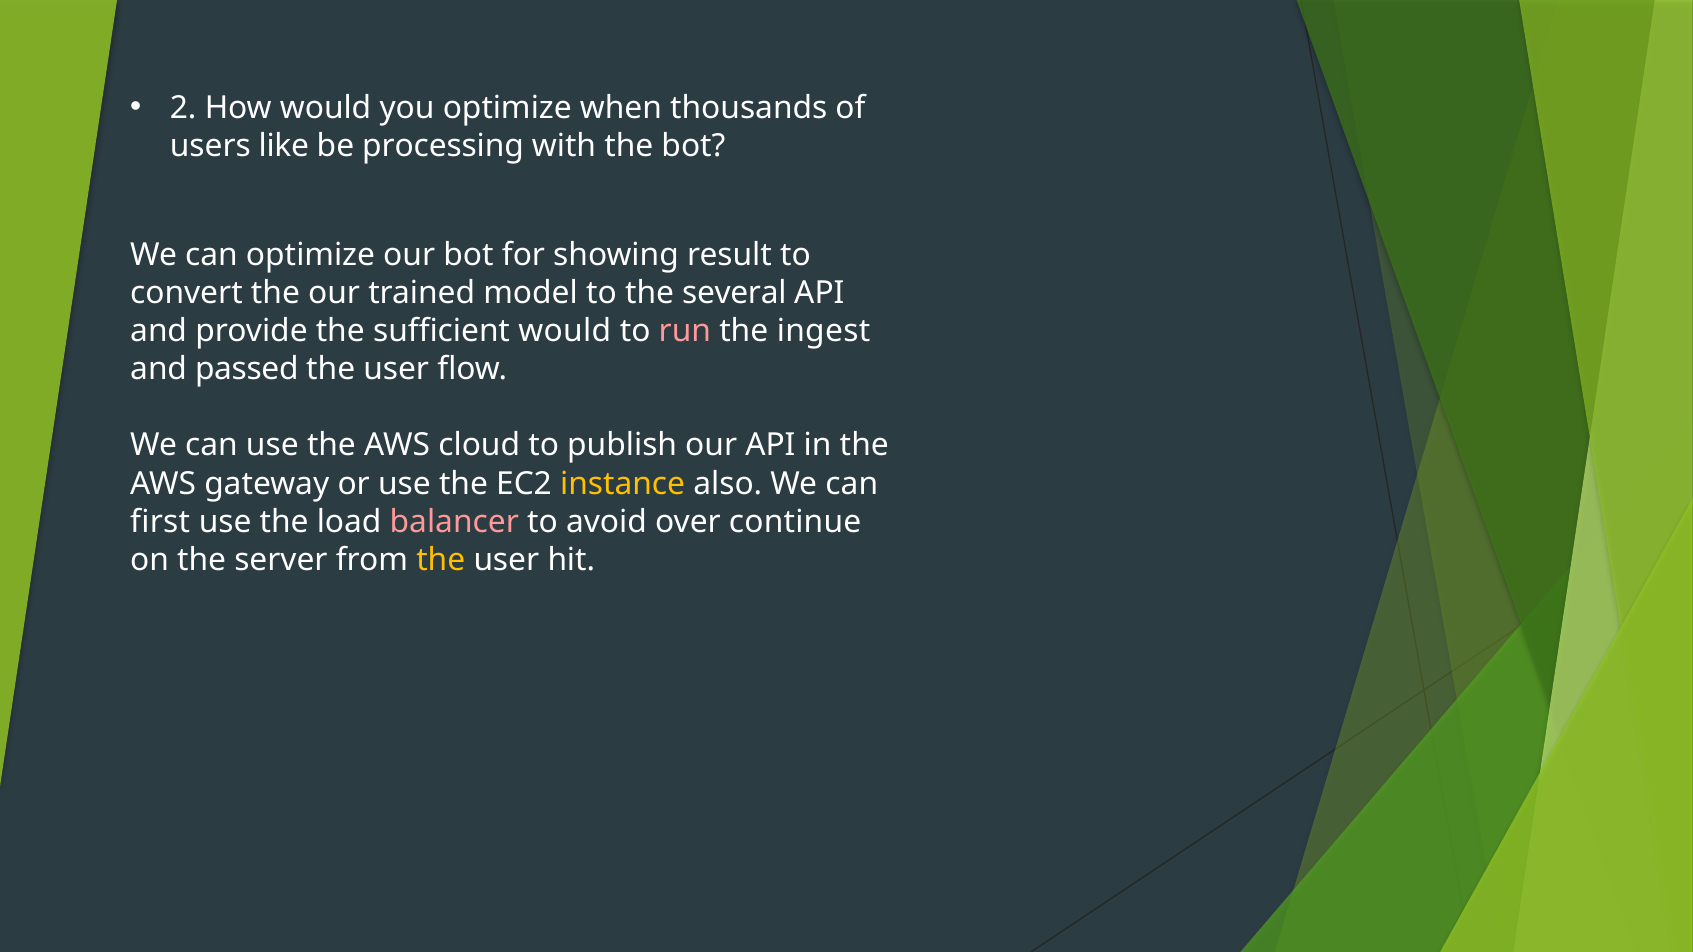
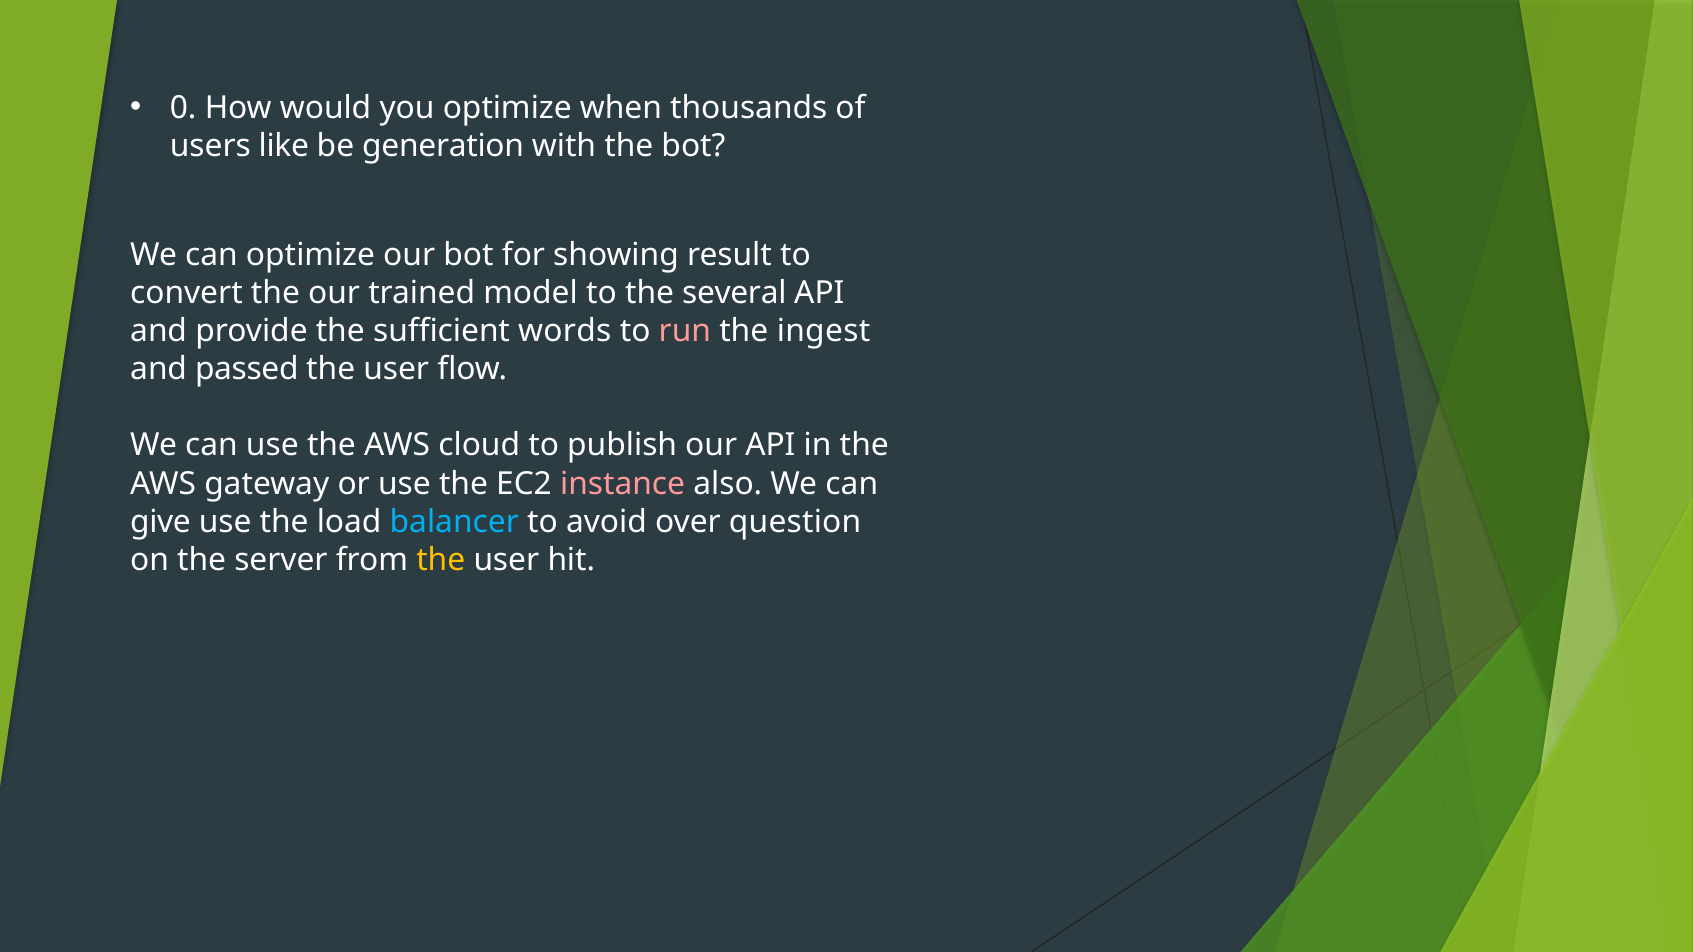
2: 2 -> 0
processing: processing -> generation
sufficient would: would -> words
instance colour: yellow -> pink
first: first -> give
balancer colour: pink -> light blue
continue: continue -> question
